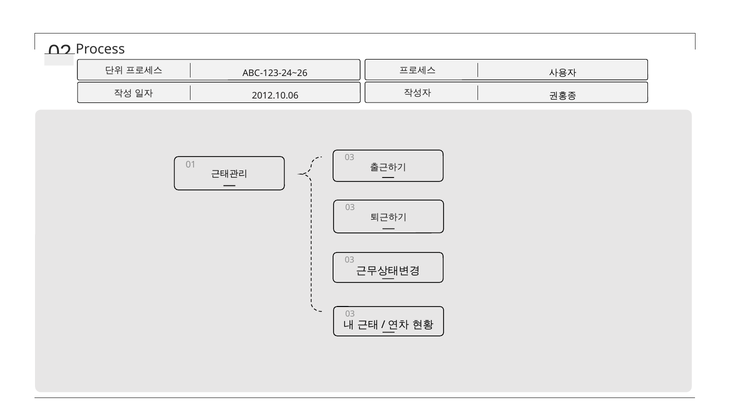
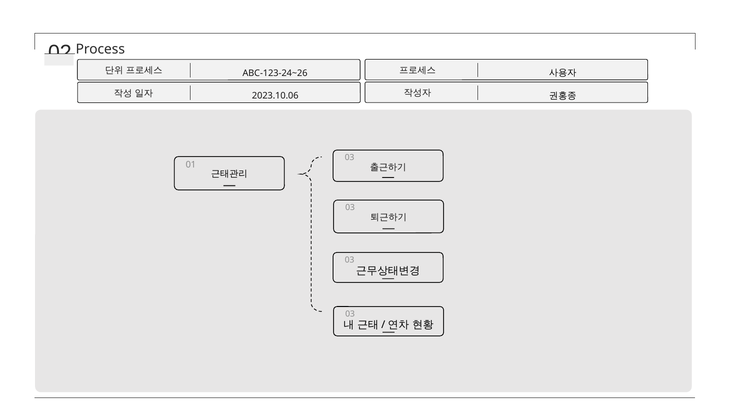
2012.10.06: 2012.10.06 -> 2023.10.06
